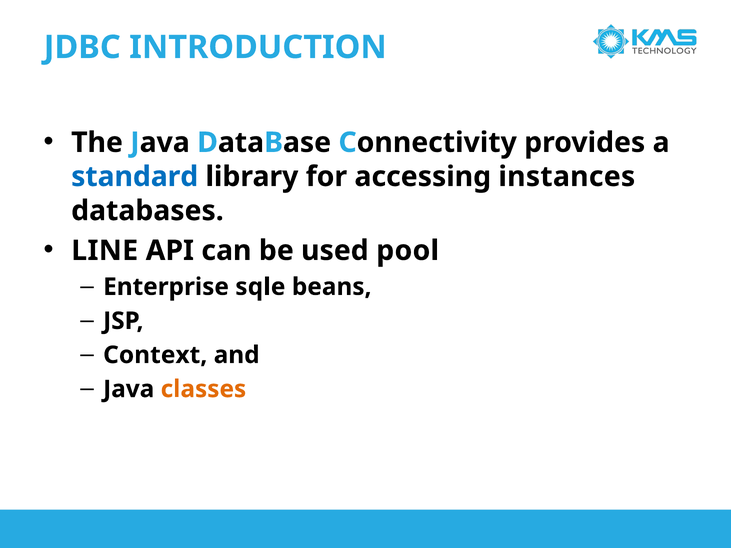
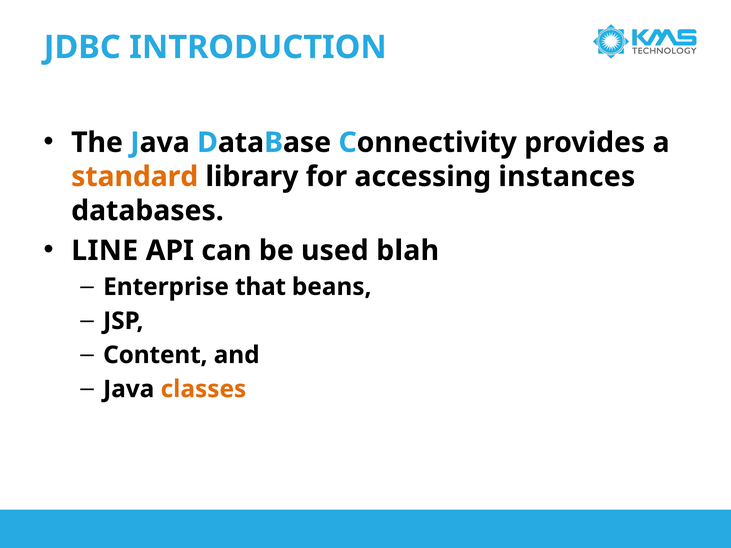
standard colour: blue -> orange
pool: pool -> blah
sqle: sqle -> that
Context: Context -> Content
